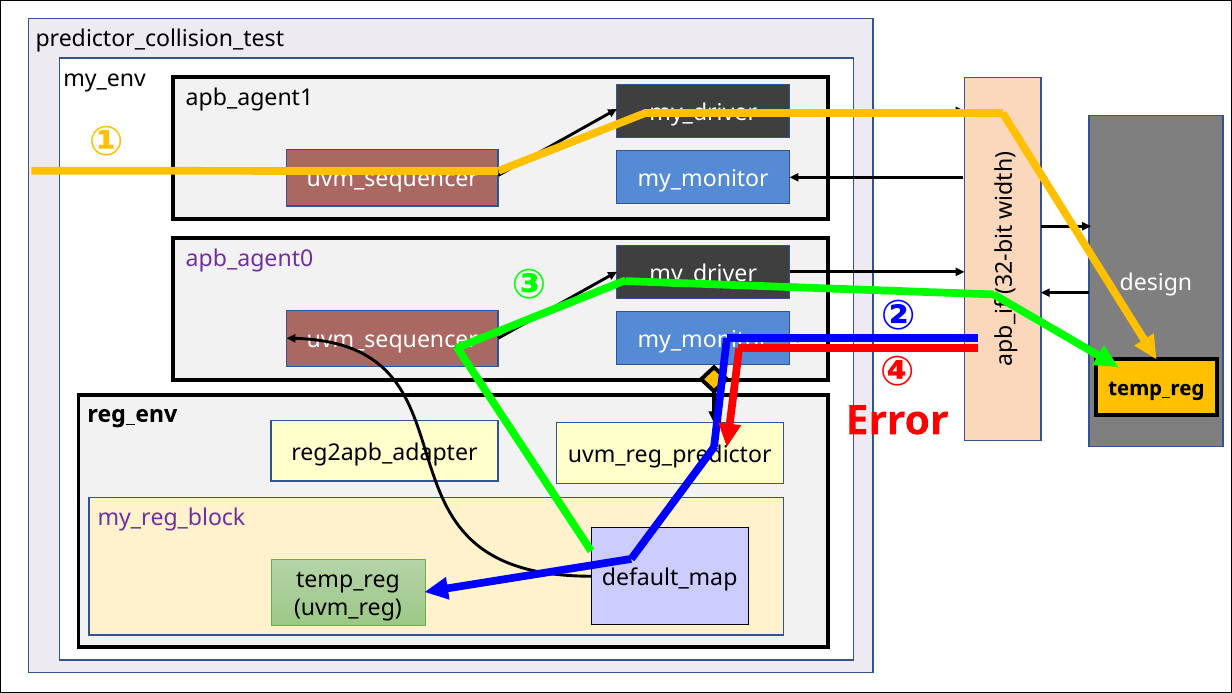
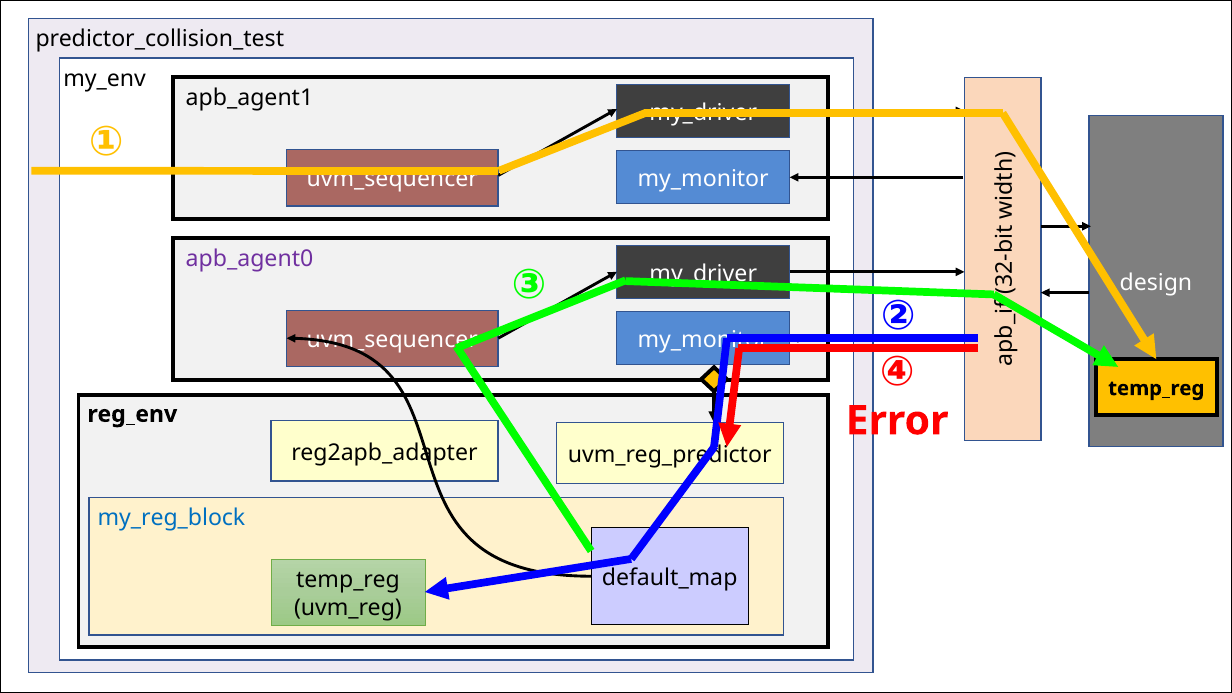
my_reg_block colour: purple -> blue
